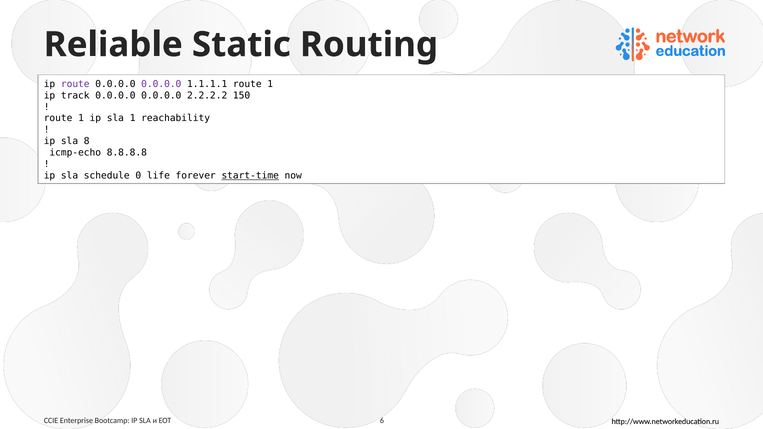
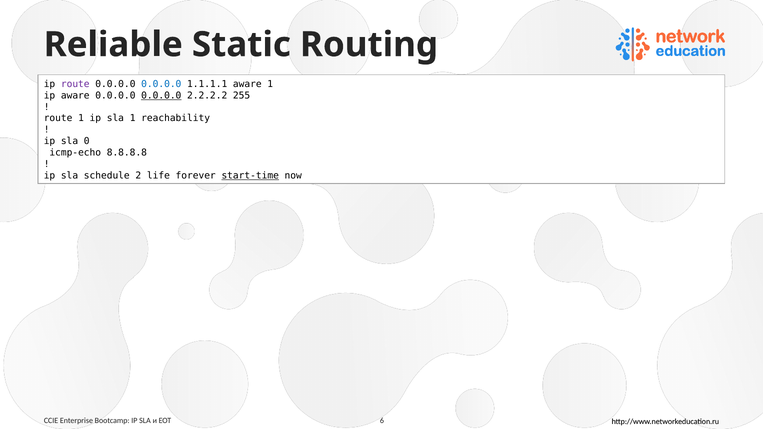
0.0.0.0 at (161, 84) colour: purple -> blue
1.1.1.1 route: route -> aware
ip track: track -> aware
0.0.0.0 at (161, 96) underline: none -> present
150: 150 -> 255
8: 8 -> 0
0: 0 -> 2
